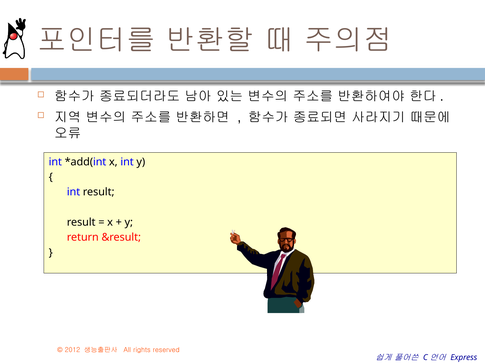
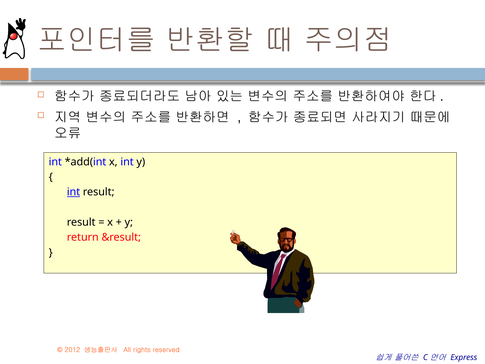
int at (74, 192) underline: none -> present
